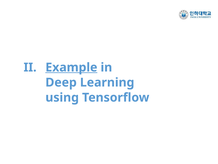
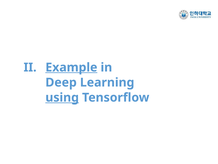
using underline: none -> present
